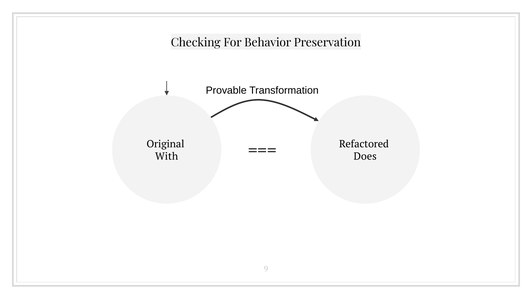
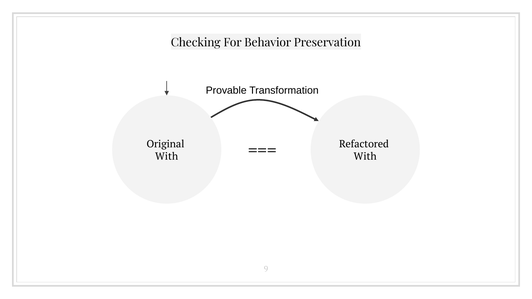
Does at (365, 157): Does -> With
